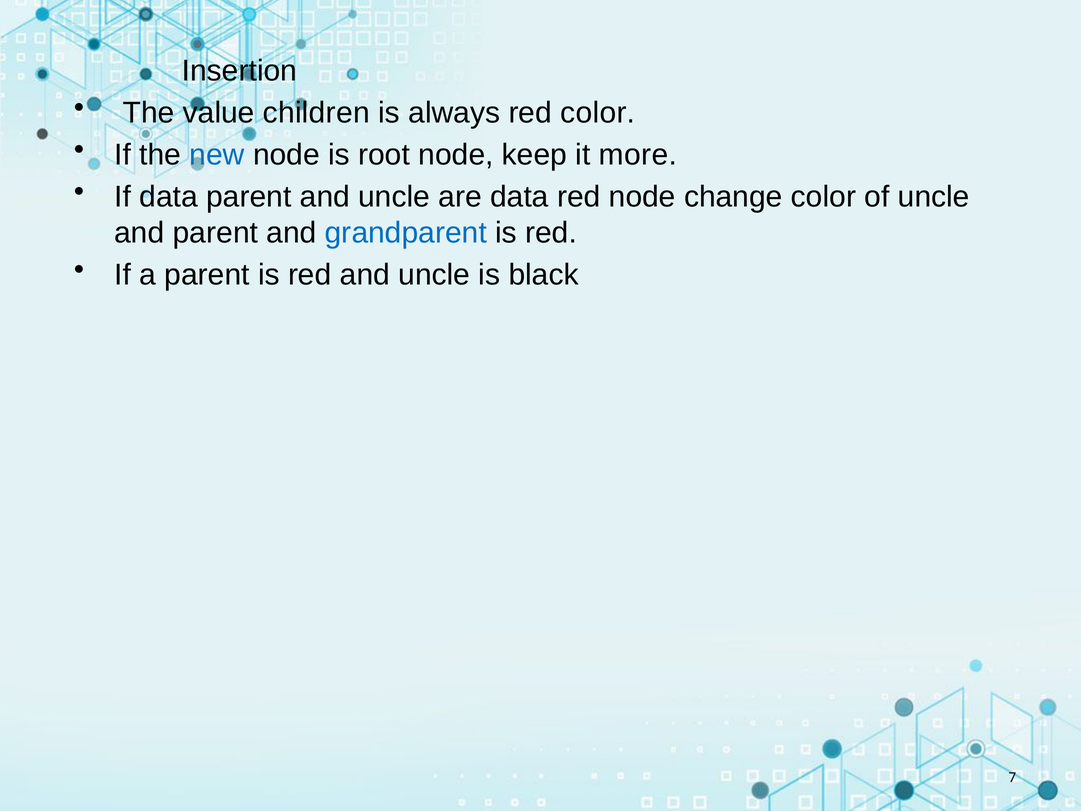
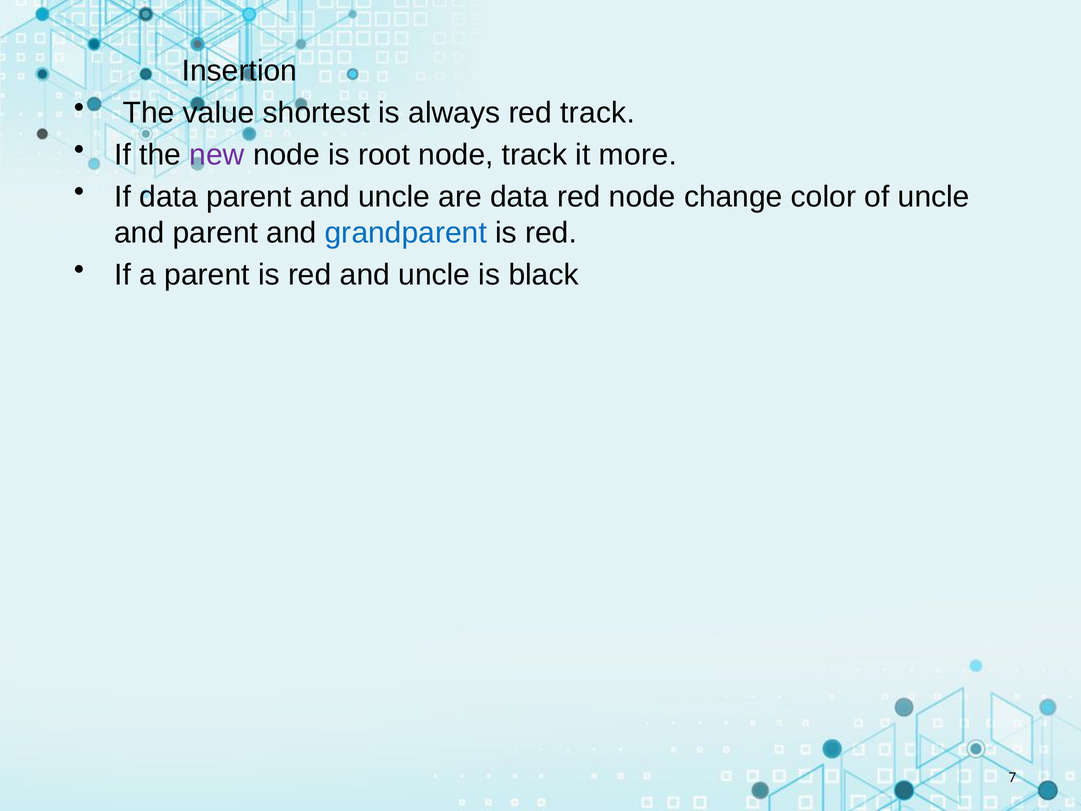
children: children -> shortest
red color: color -> track
new colour: blue -> purple
node keep: keep -> track
